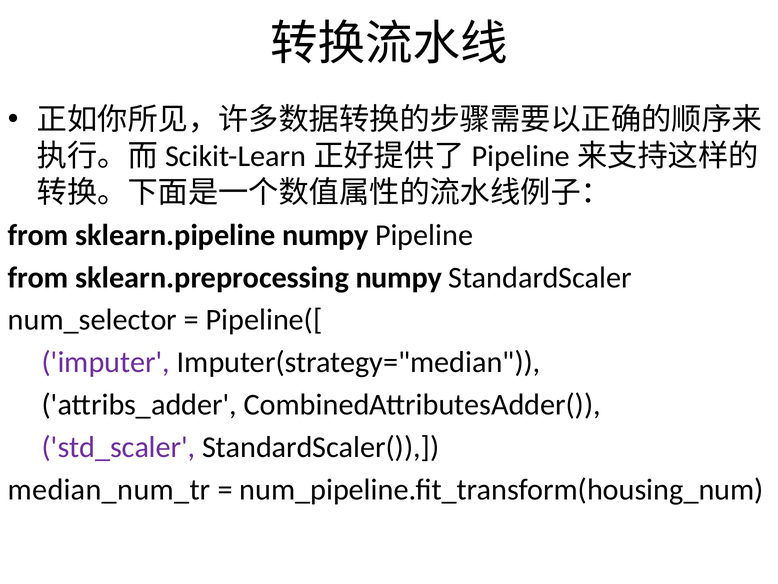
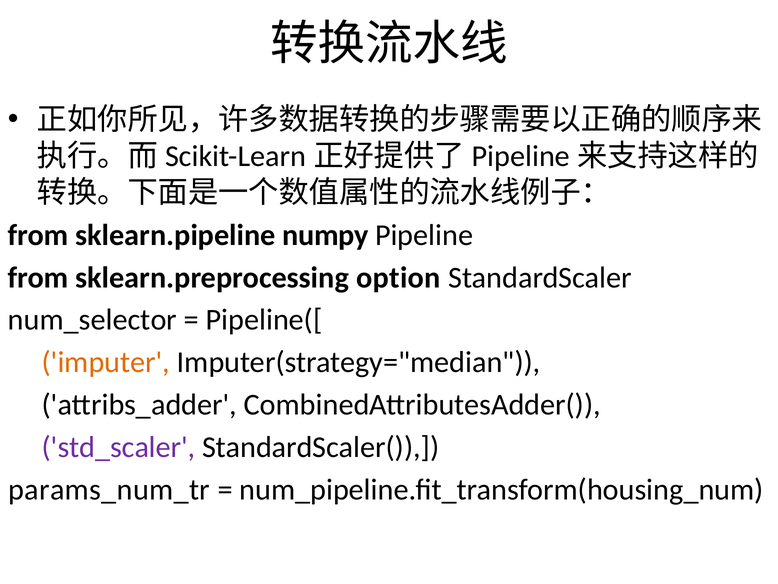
sklearn.preprocessing numpy: numpy -> option
imputer colour: purple -> orange
median_num_tr: median_num_tr -> params_num_tr
